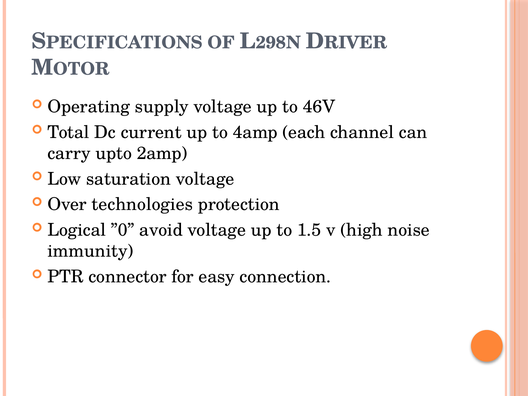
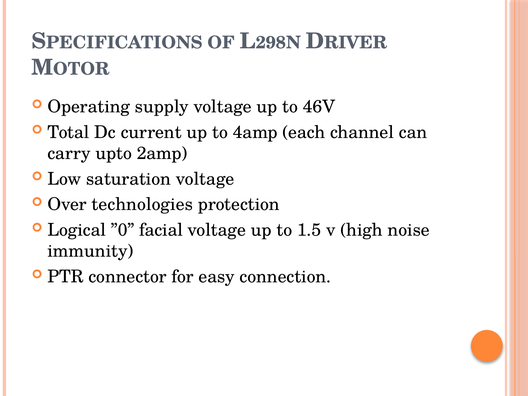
avoid: avoid -> facial
